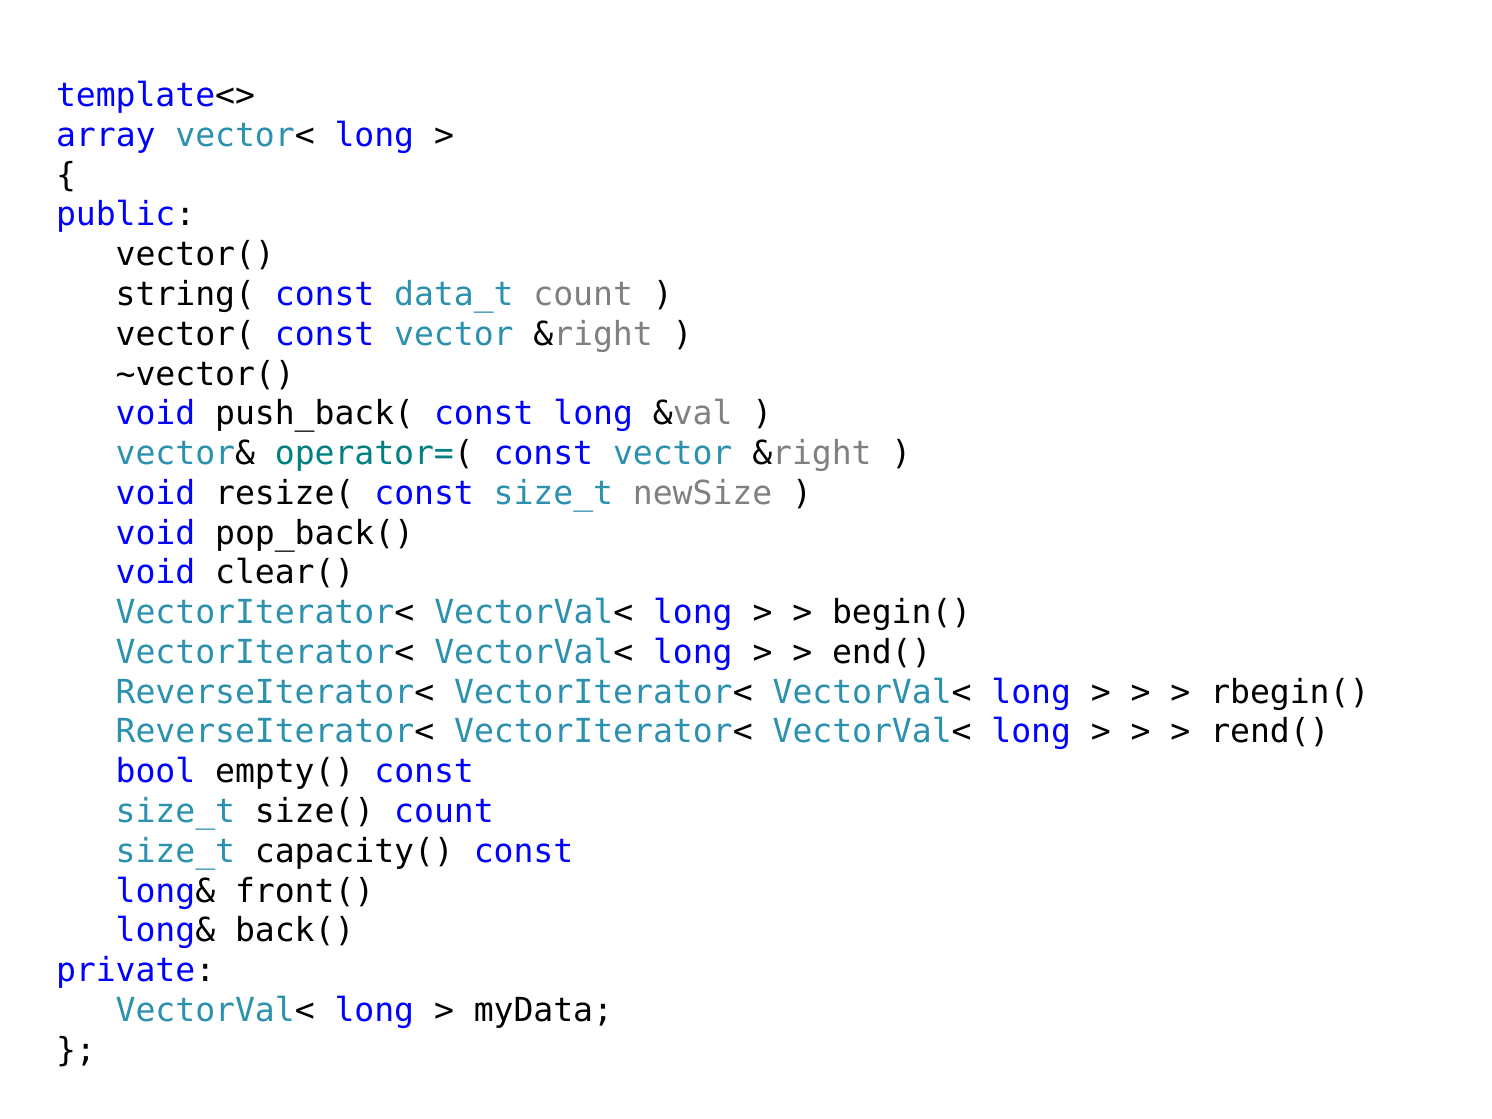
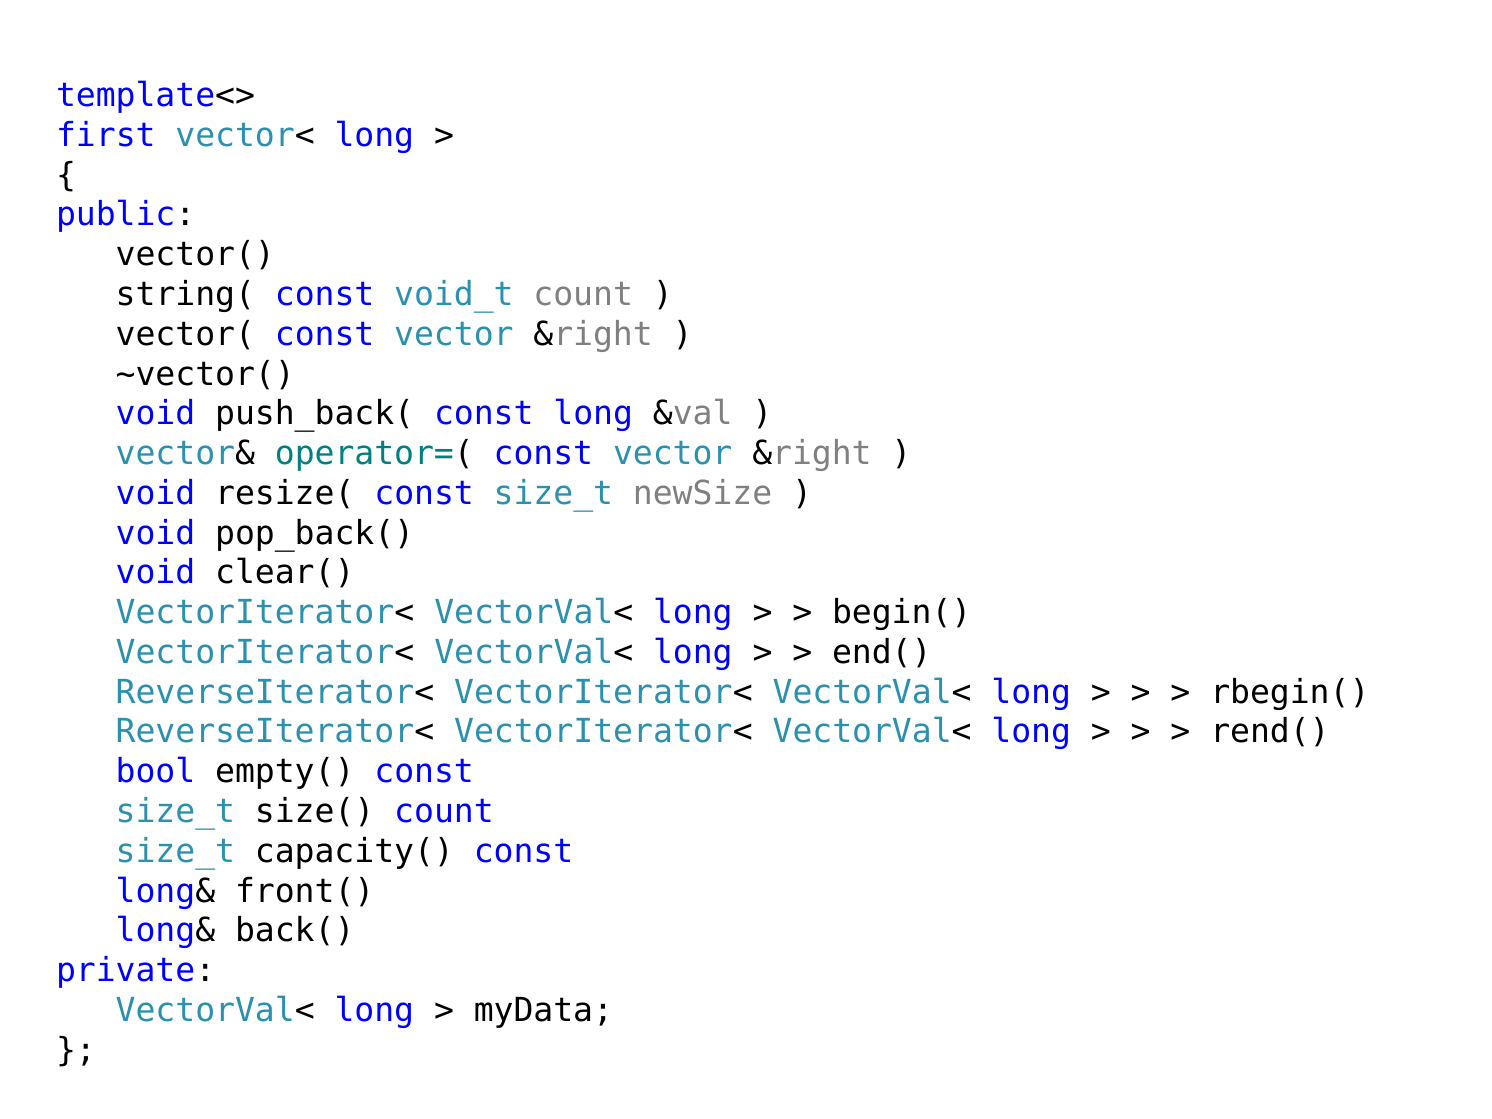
array: array -> first
data_t: data_t -> void_t
